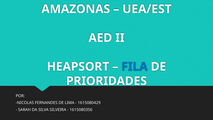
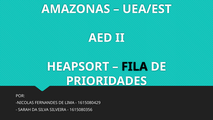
FILA colour: blue -> black
